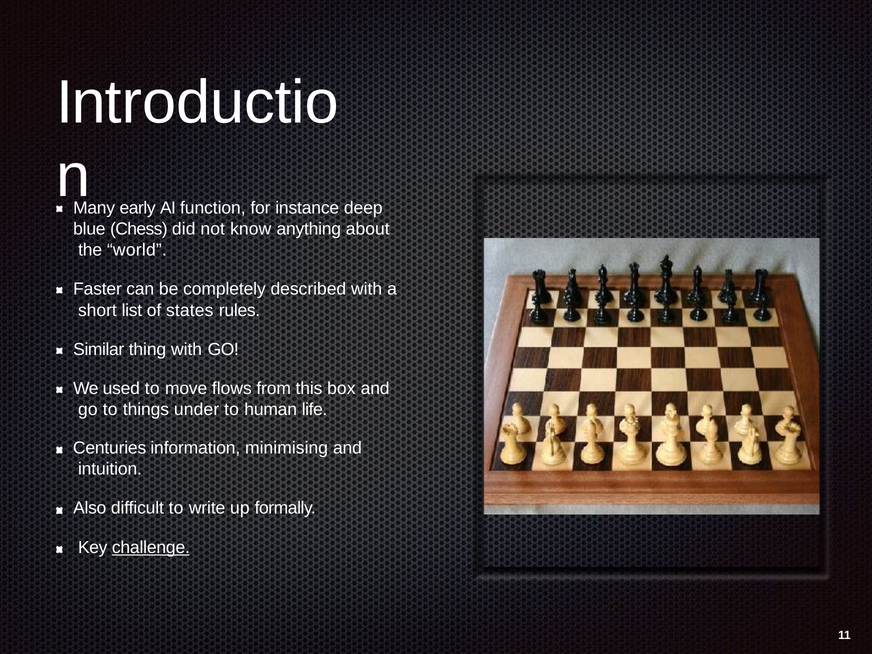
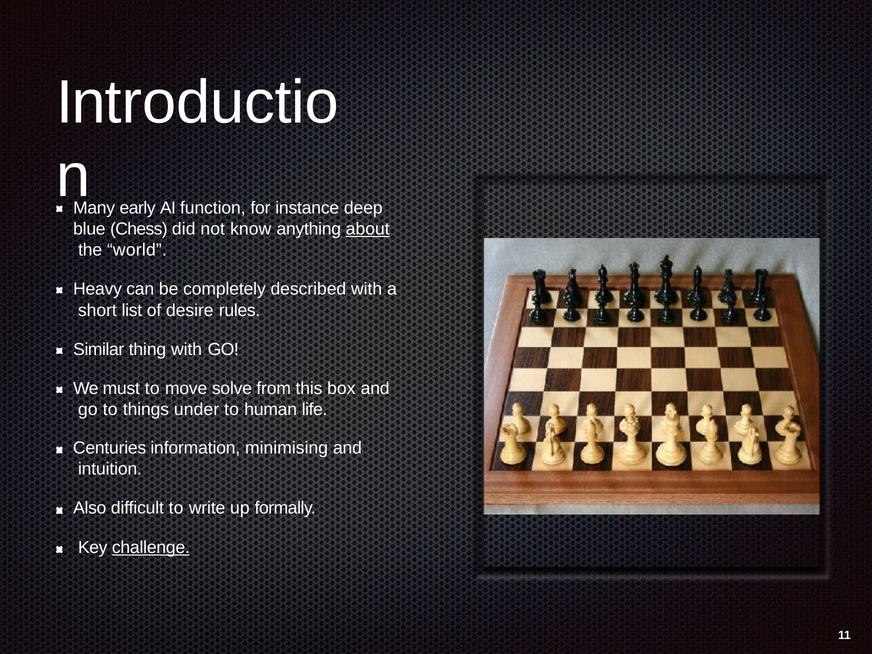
about underline: none -> present
Faster: Faster -> Heavy
states: states -> desire
used: used -> must
flows: flows -> solve
